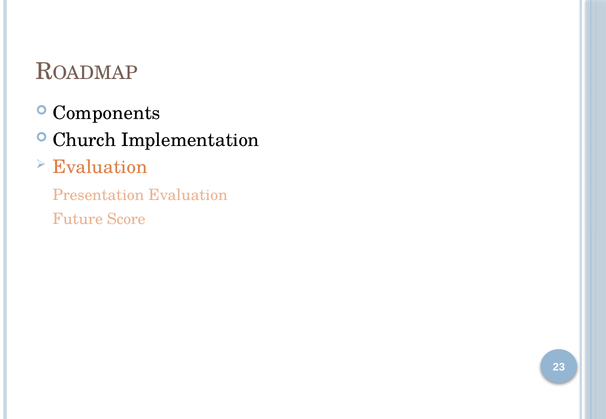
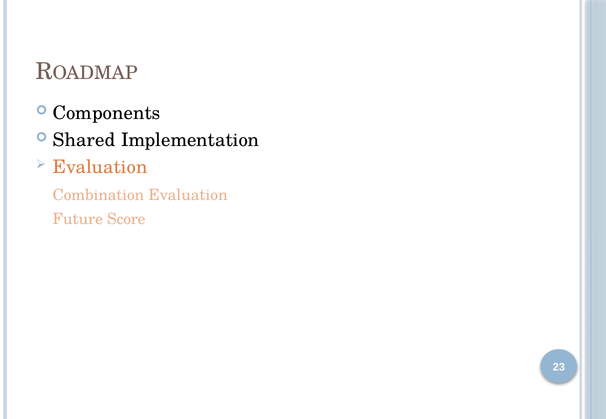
Church: Church -> Shared
Presentation: Presentation -> Combination
